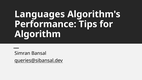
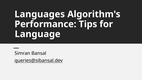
Algorithm: Algorithm -> Language
